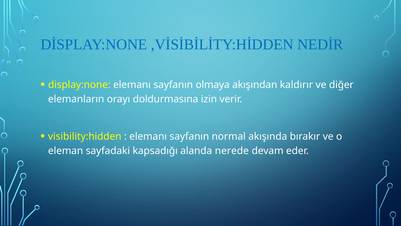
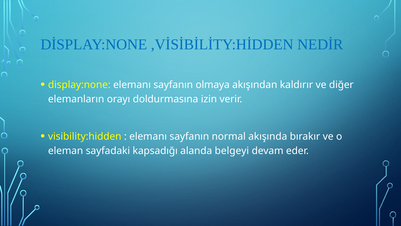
nerede: nerede -> belgeyi
